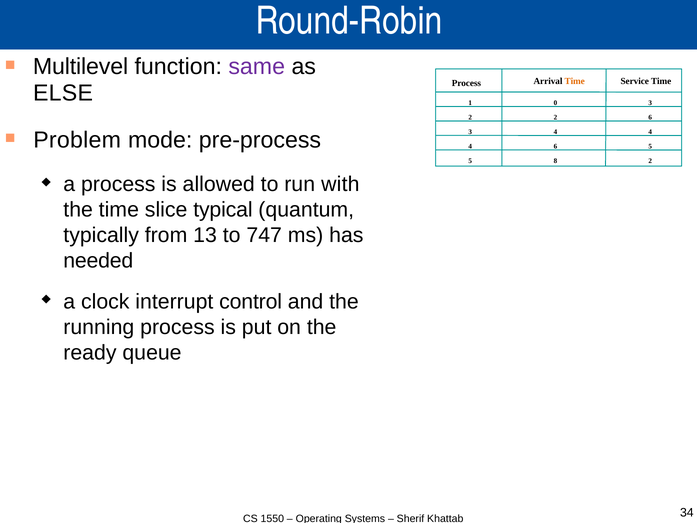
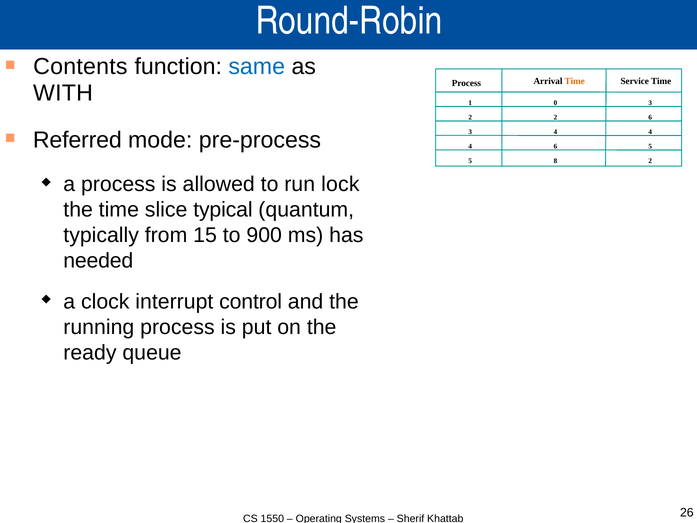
Multilevel: Multilevel -> Contents
same colour: purple -> blue
ELSE: ELSE -> WITH
Problem: Problem -> Referred
with: with -> lock
13: 13 -> 15
747: 747 -> 900
34: 34 -> 26
